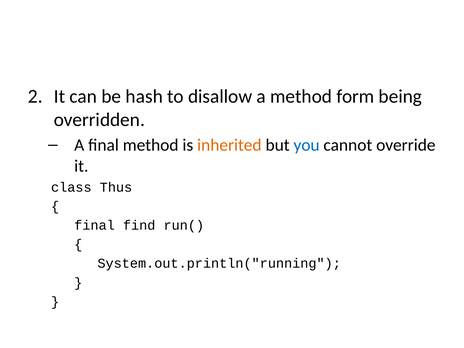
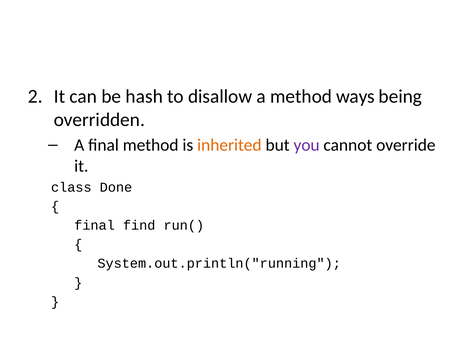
form: form -> ways
you colour: blue -> purple
Thus: Thus -> Done
